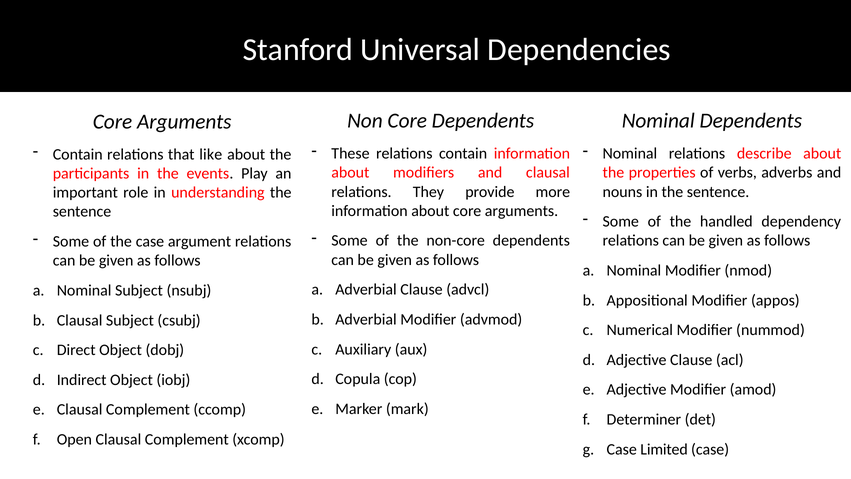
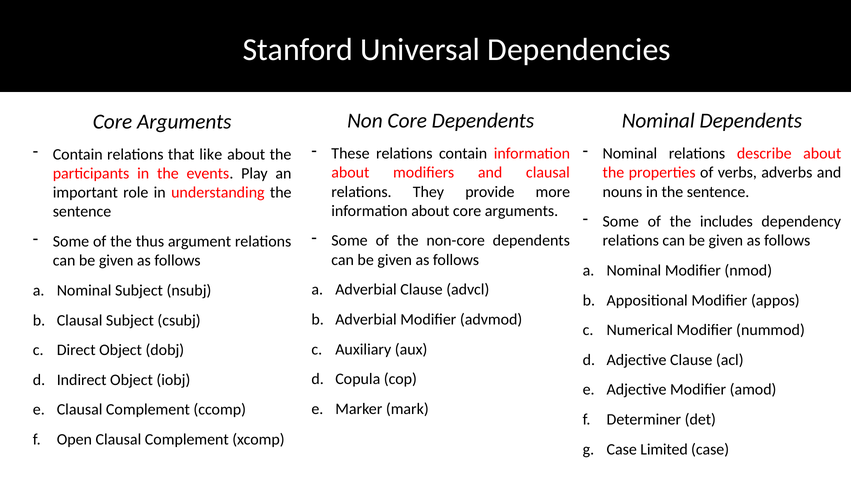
handled: handled -> includes
the case: case -> thus
